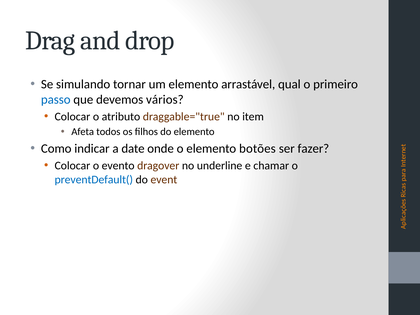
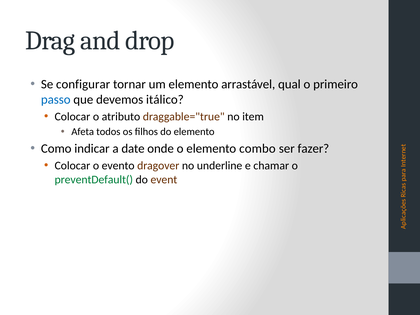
simulando: simulando -> configurar
vários: vários -> itálico
botões: botões -> combo
preventDefault( colour: blue -> green
